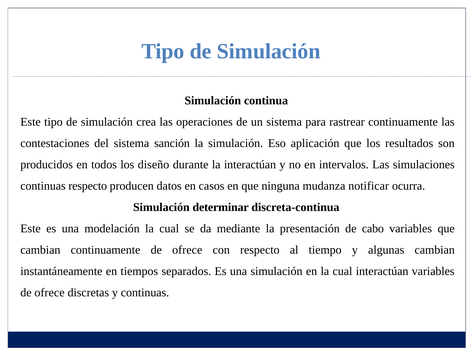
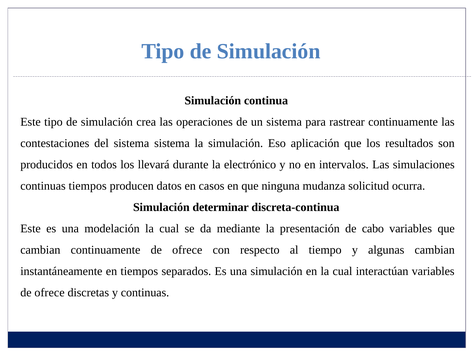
sistema sanción: sanción -> sistema
diseño: diseño -> llevará
la interactúan: interactúan -> electrónico
continuas respecto: respecto -> tiempos
notificar: notificar -> solicitud
